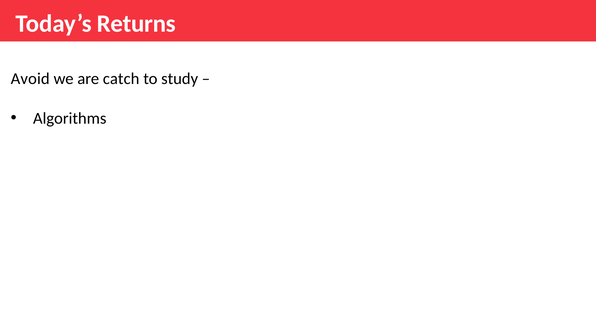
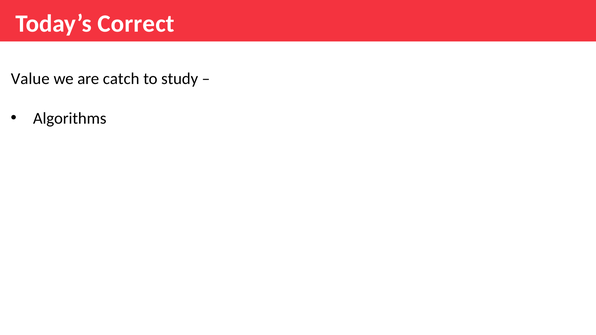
Returns: Returns -> Correct
Avoid: Avoid -> Value
